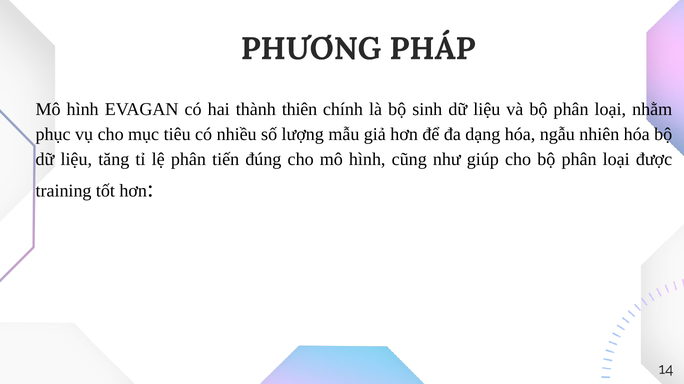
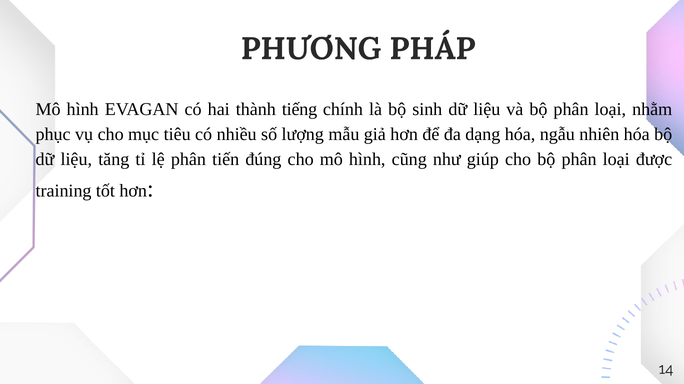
thiên: thiên -> tiếng
